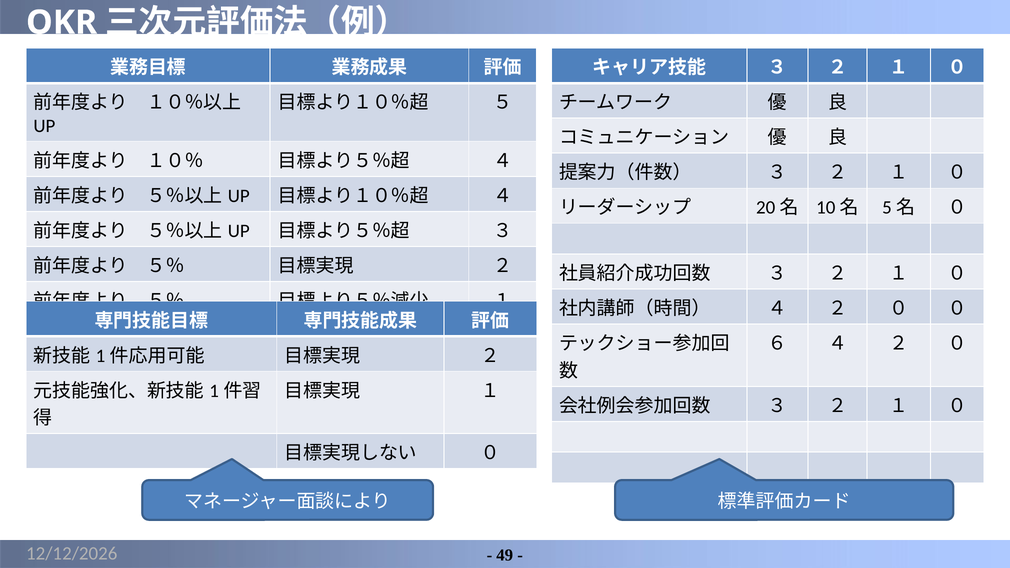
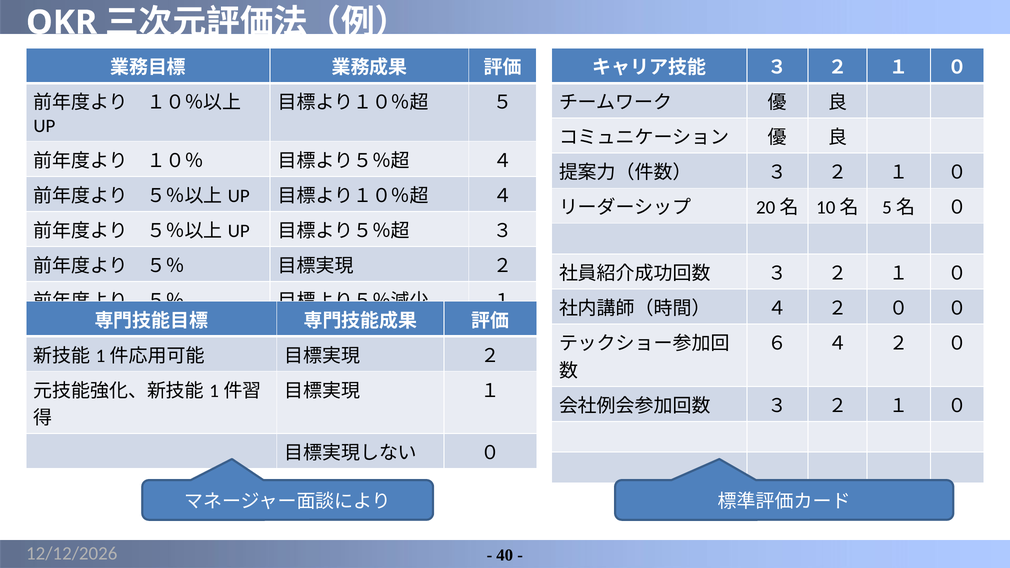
49: 49 -> 40
